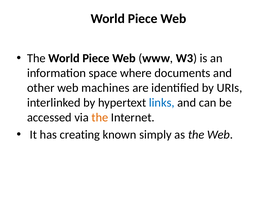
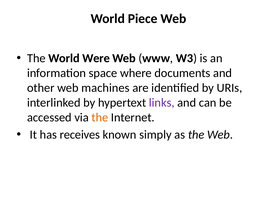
The World Piece: Piece -> Were
links colour: blue -> purple
creating: creating -> receives
